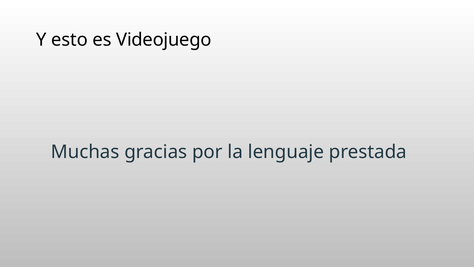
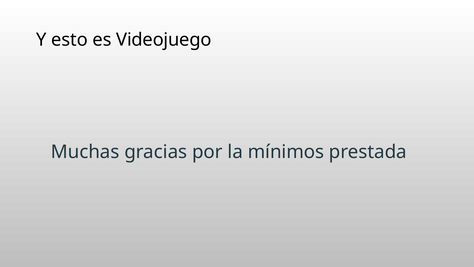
lenguaje: lenguaje -> mínimos
